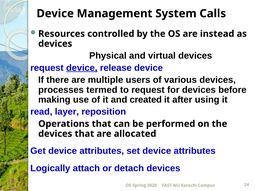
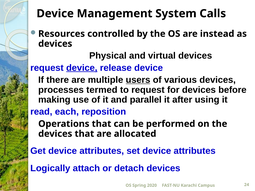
users underline: none -> present
created: created -> parallel
layer: layer -> each
